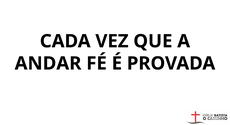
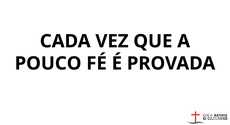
ANDAR: ANDAR -> POUCO
